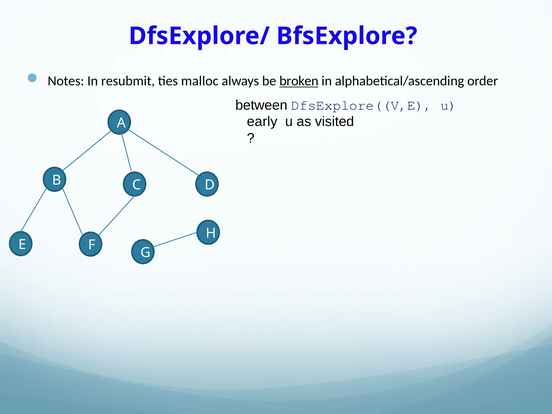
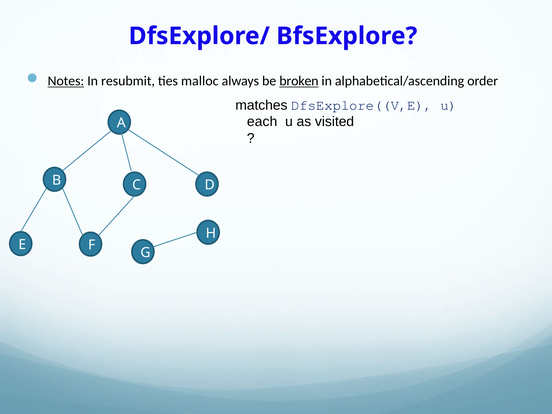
Notes underline: none -> present
between: between -> matches
early: early -> each
